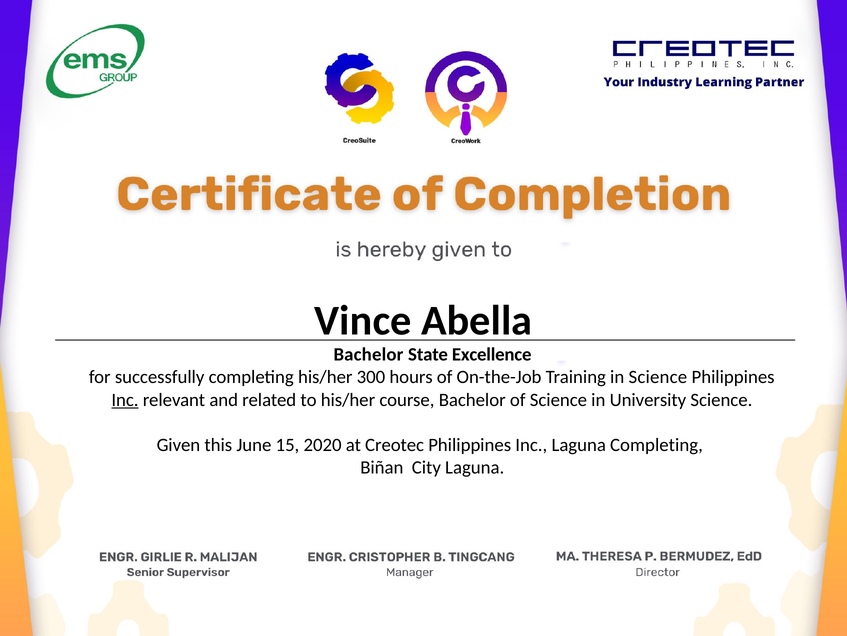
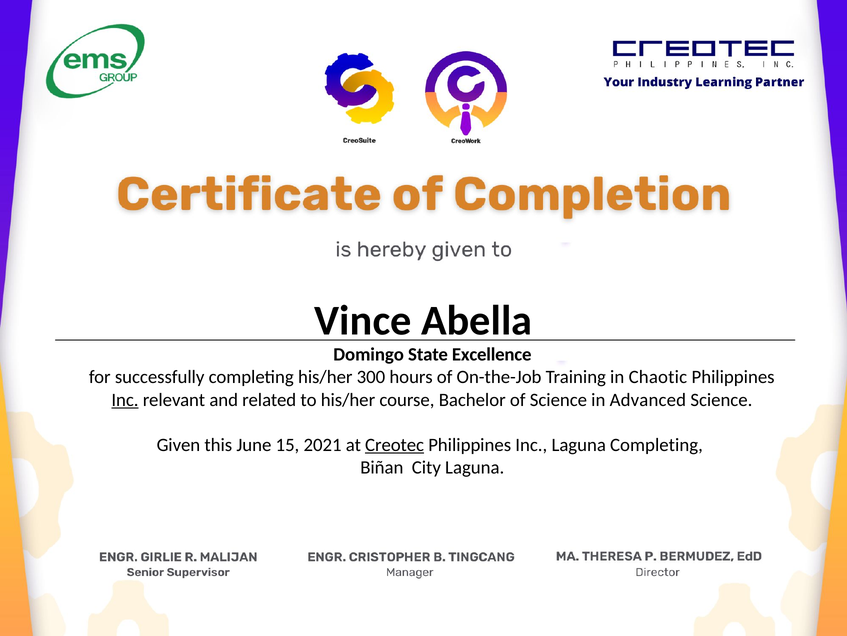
Bachelor at (368, 354): Bachelor -> Domingo
in Science: Science -> Chaotic
University: University -> Advanced
2020: 2020 -> 2021
Creotec underline: none -> present
